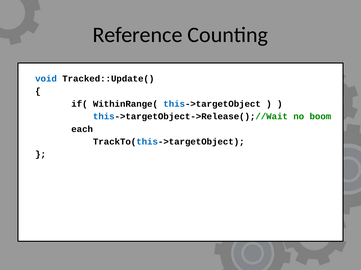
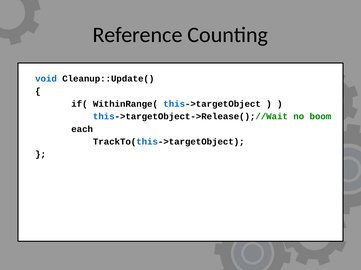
Tracked::Update(: Tracked::Update( -> Cleanup::Update(
